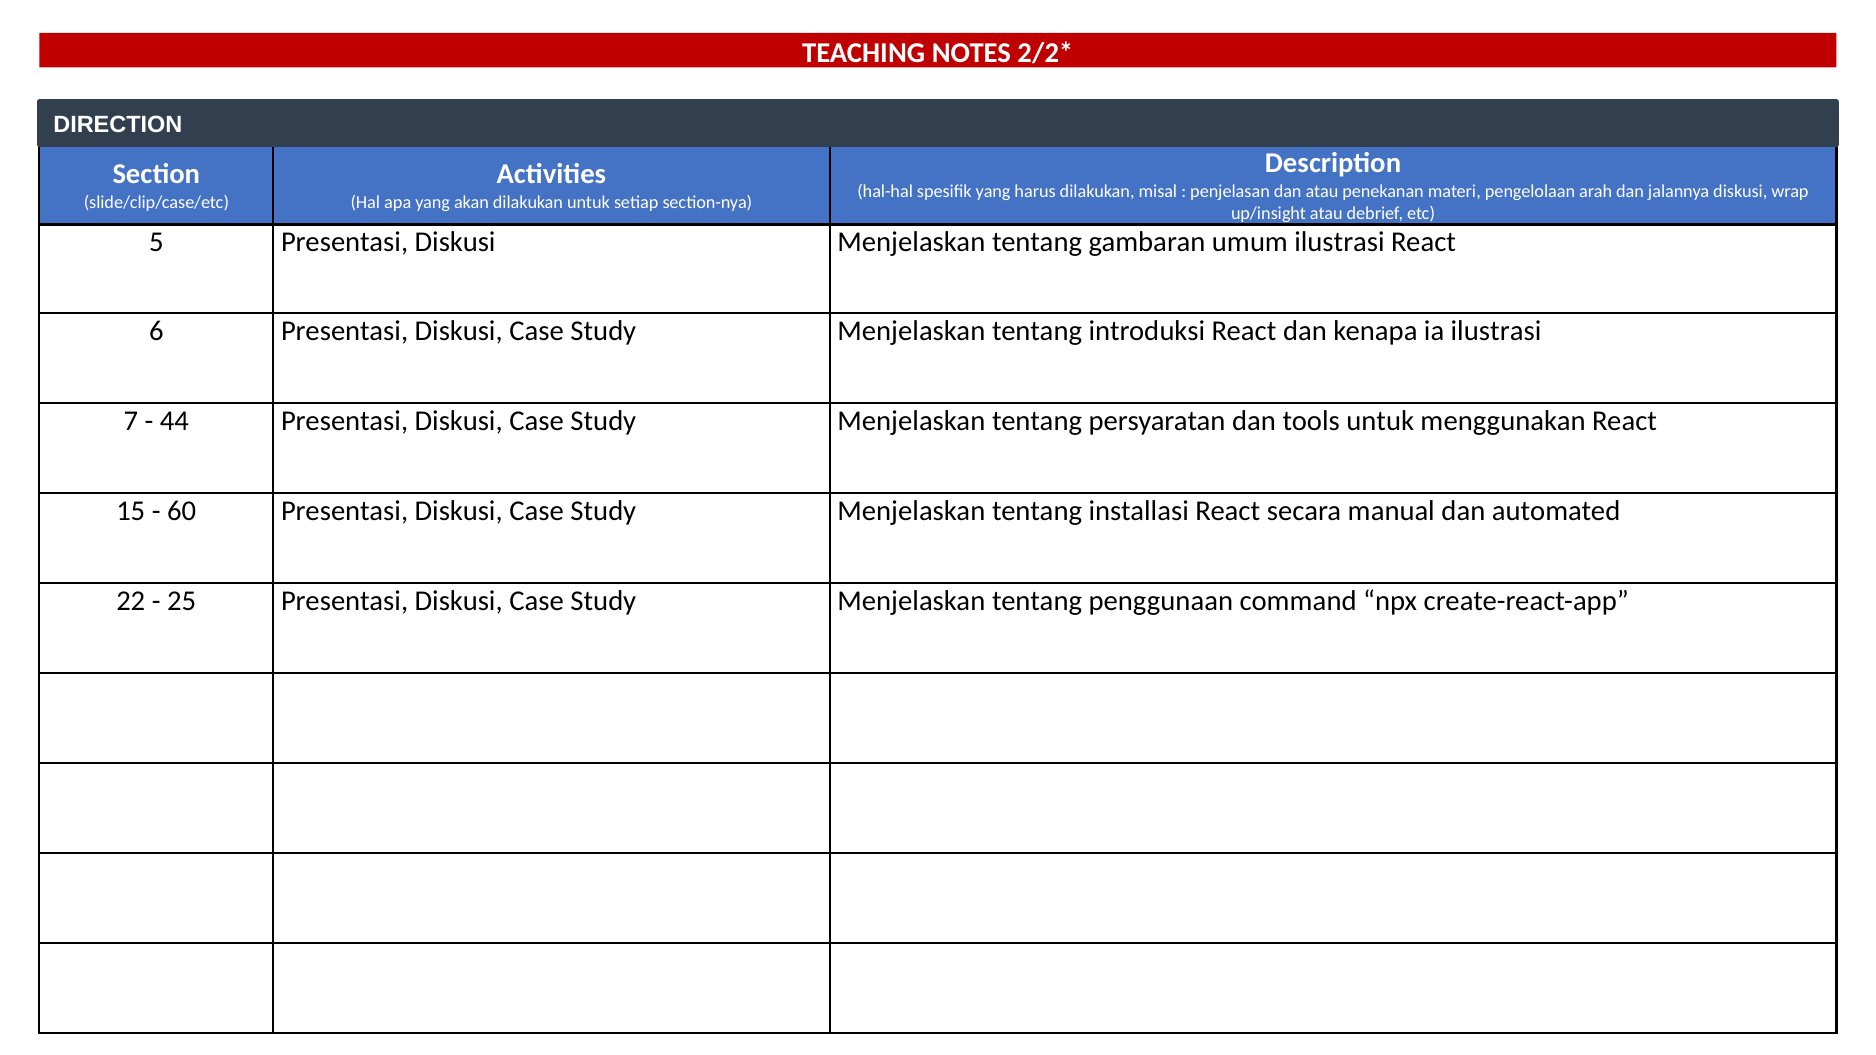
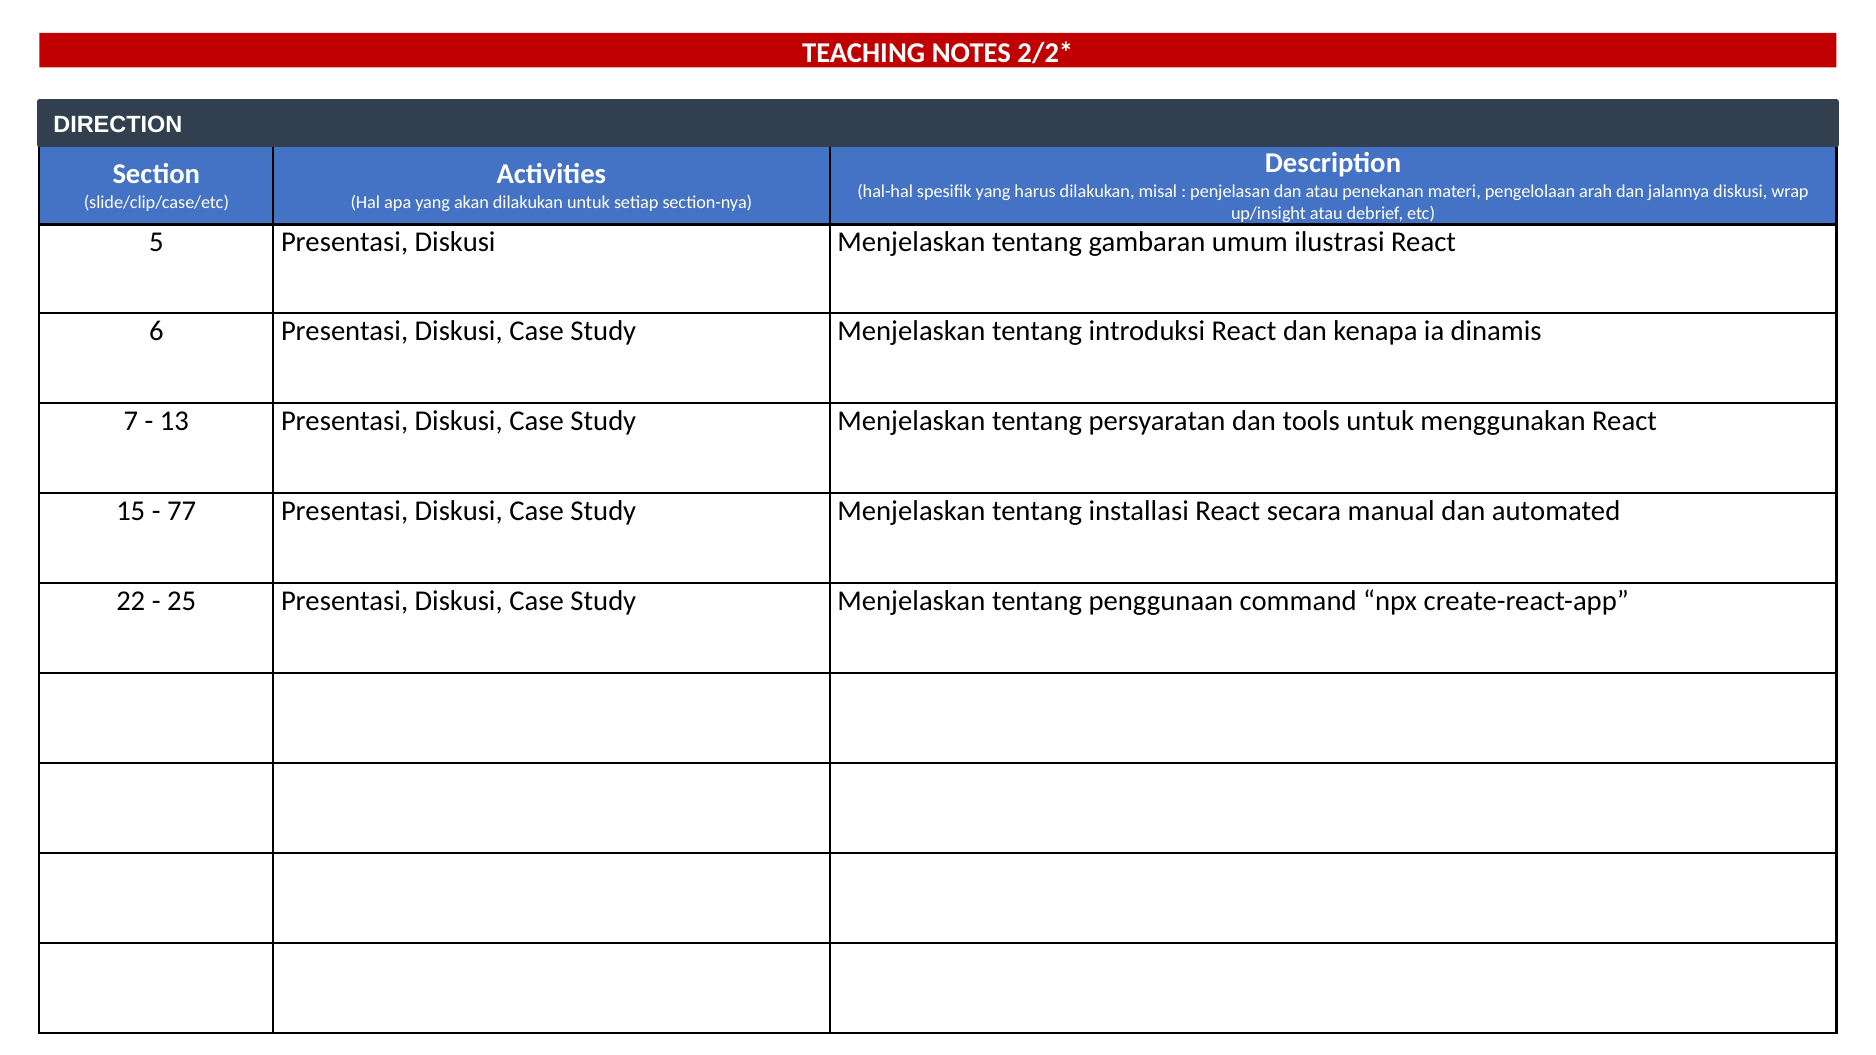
ia ilustrasi: ilustrasi -> dinamis
44: 44 -> 13
60: 60 -> 77
